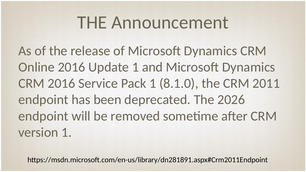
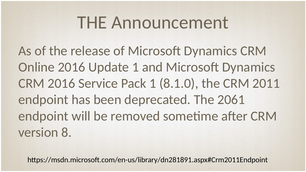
2026: 2026 -> 2061
version 1: 1 -> 8
